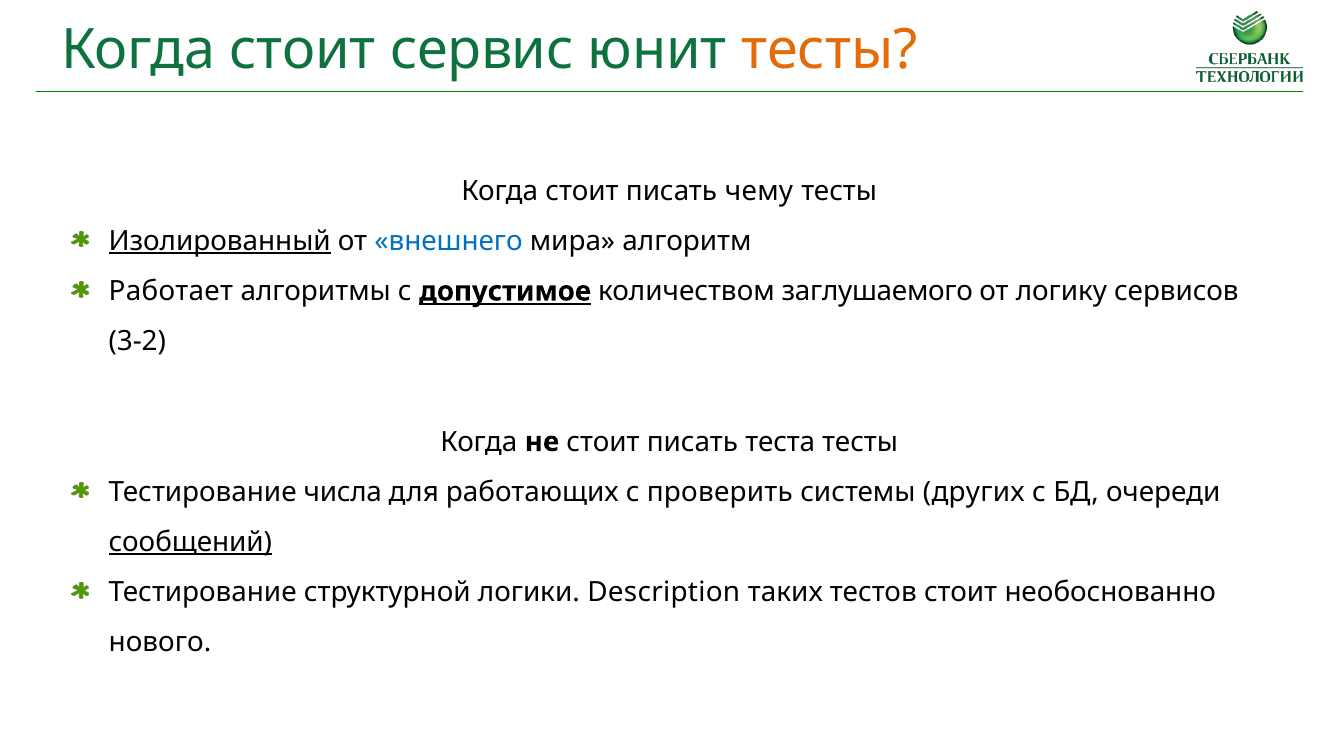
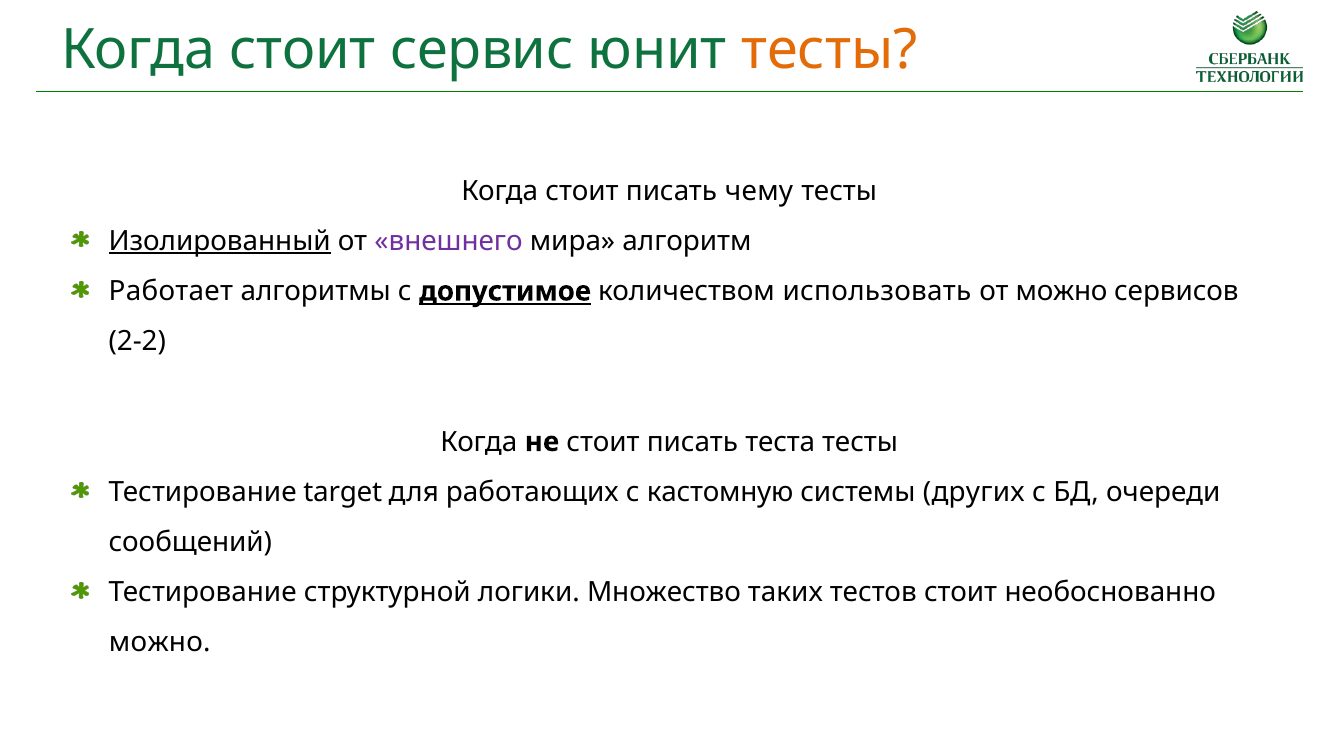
внешнего colour: blue -> purple
заглушаемого: заглушаемого -> использовать
от логику: логику -> можно
3-2: 3-2 -> 2-2
числа: числа -> target
проверить: проверить -> кастомную
сообщений underline: present -> none
Description: Description -> Множество
нового at (160, 643): нового -> можно
